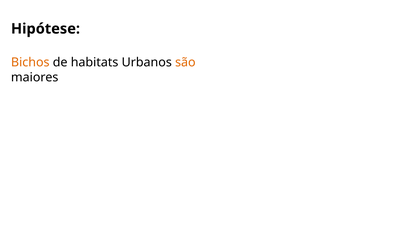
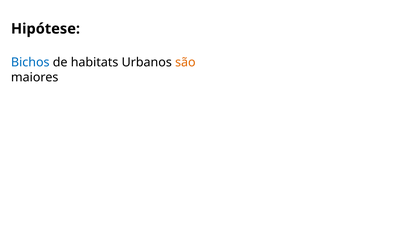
Bichos colour: orange -> blue
